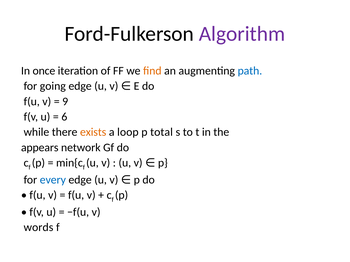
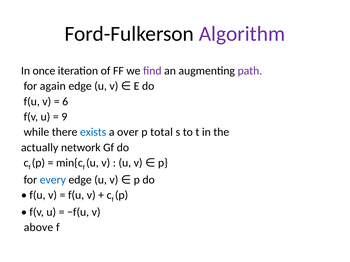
ﬁnd colour: orange -> purple
path colour: blue -> purple
going: going -> again
9: 9 -> 6
6: 6 -> 9
exists colour: orange -> blue
loop: loop -> over
appears: appears -> actually
words: words -> above
